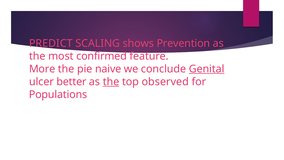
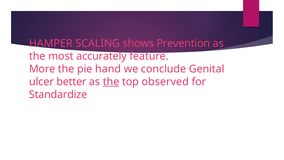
PREDICT: PREDICT -> HAMPER
confirmed: confirmed -> accurately
naive: naive -> hand
Genital underline: present -> none
Populations: Populations -> Standardize
